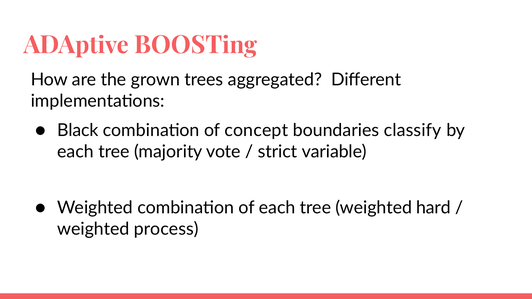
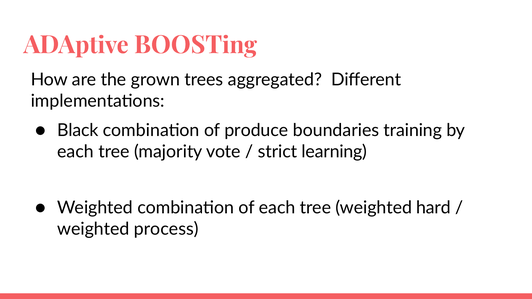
concept: concept -> produce
classify: classify -> training
variable: variable -> learning
